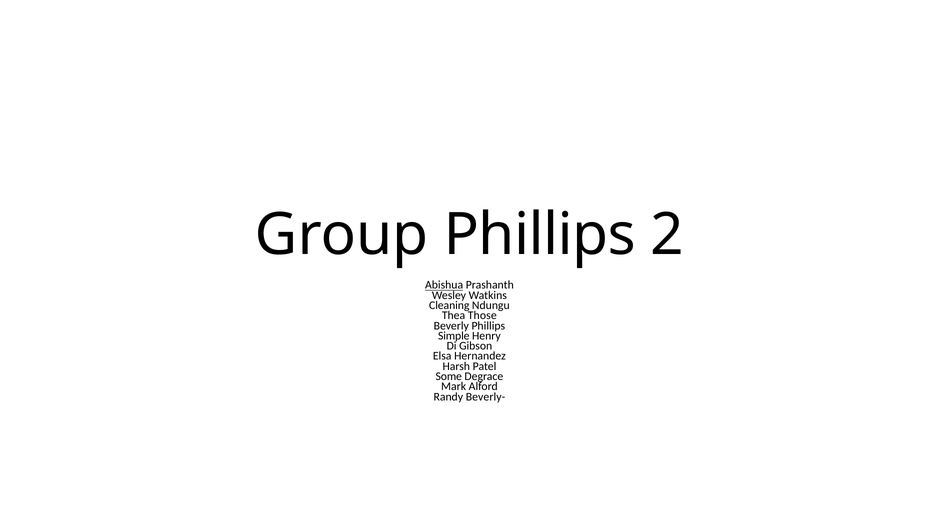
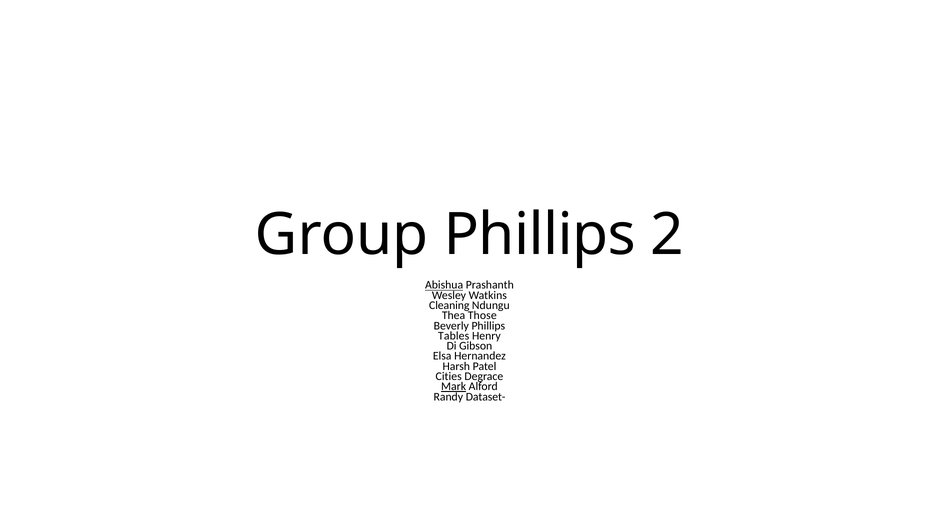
Simple: Simple -> Tables
Some: Some -> Cities
Mark underline: none -> present
Beverly-: Beverly- -> Dataset-
